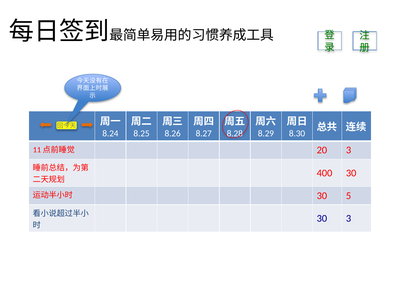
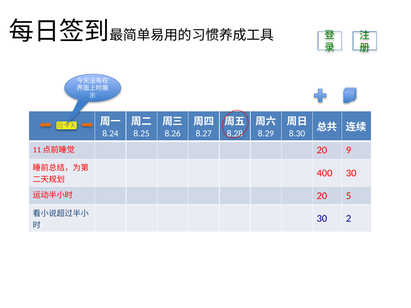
20 3: 3 -> 9
30 at (322, 196): 30 -> 20
30 3: 3 -> 2
